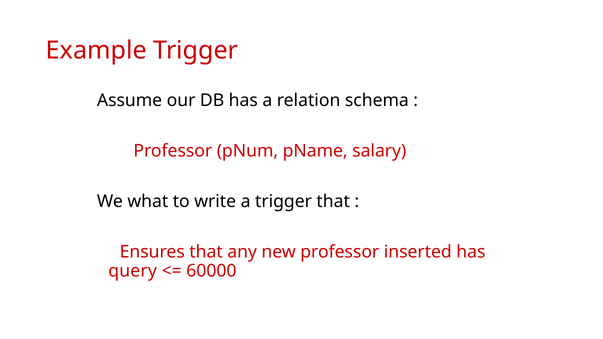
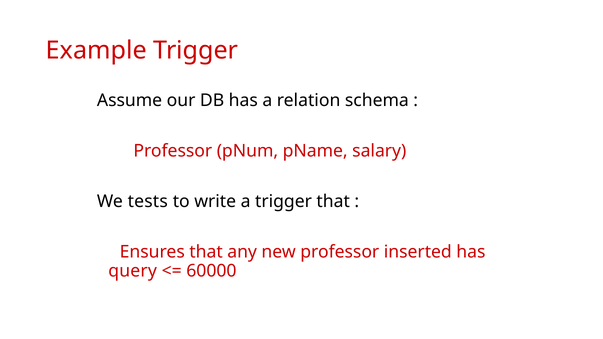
what: what -> tests
